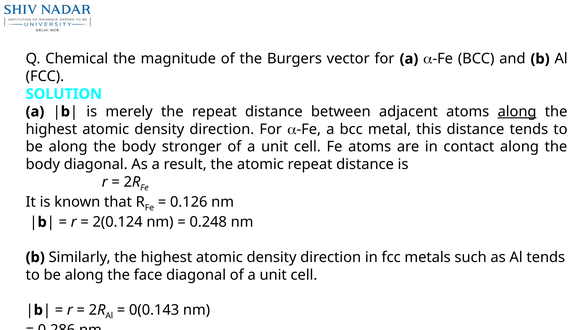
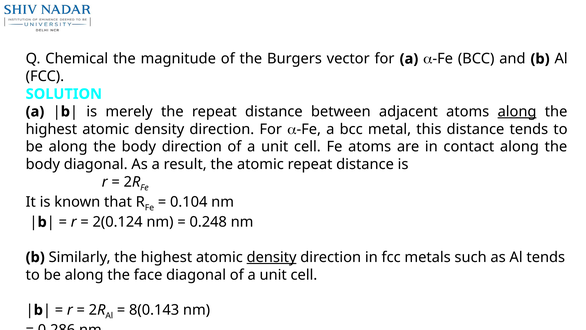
body stronger: stronger -> direction
0.126: 0.126 -> 0.104
density at (272, 257) underline: none -> present
0(0.143: 0(0.143 -> 8(0.143
